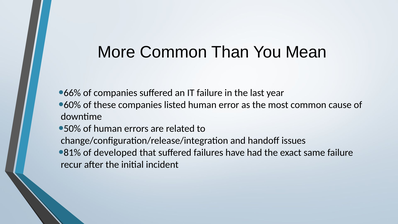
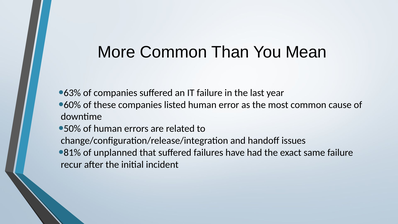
66%: 66% -> 63%
developed: developed -> unplanned
